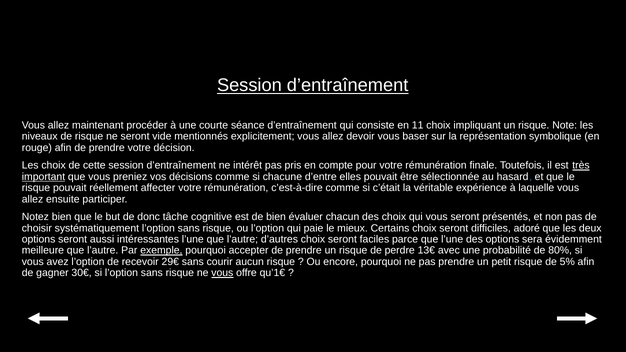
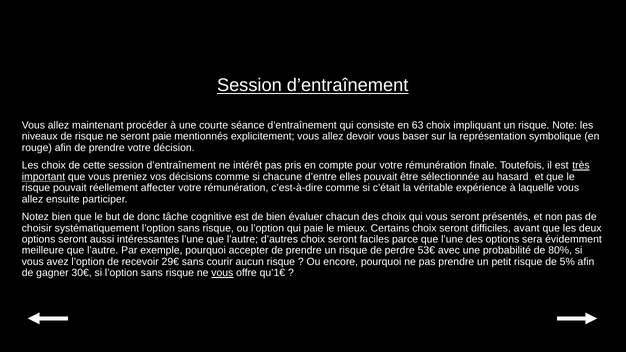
11: 11 -> 63
seront vide: vide -> paie
adoré: adoré -> avant
exemple underline: present -> none
13€: 13€ -> 53€
